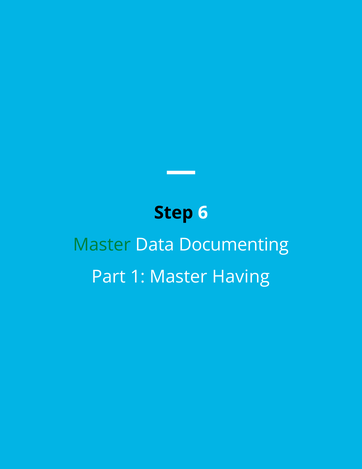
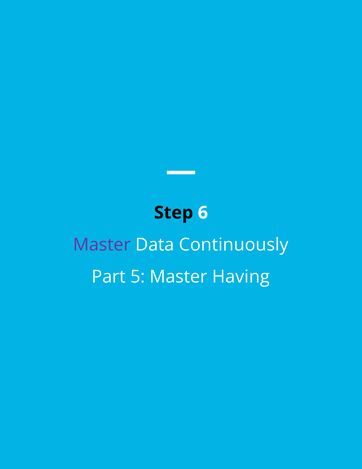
Master at (102, 244) colour: green -> purple
Documenting: Documenting -> Continuously
1: 1 -> 5
